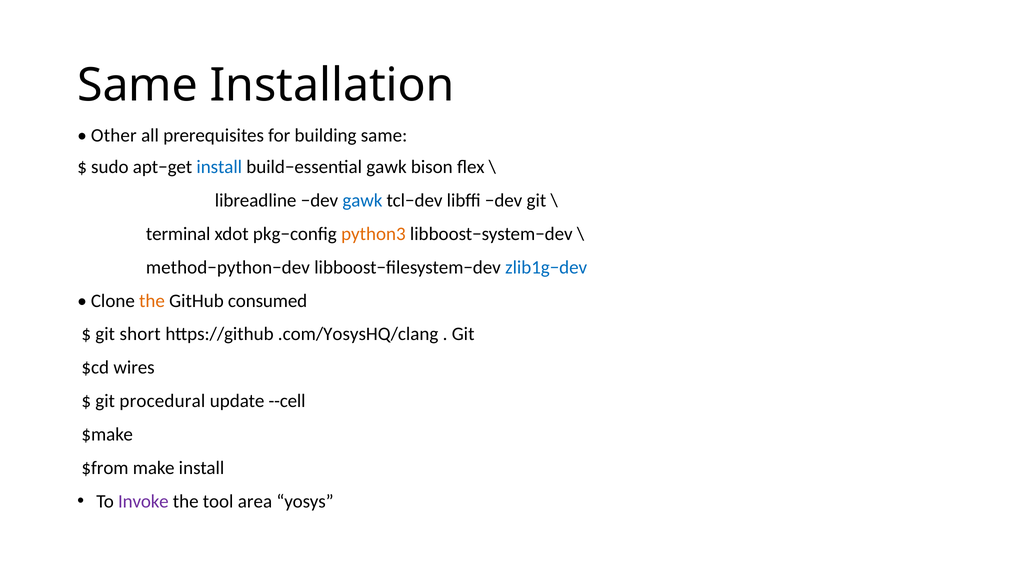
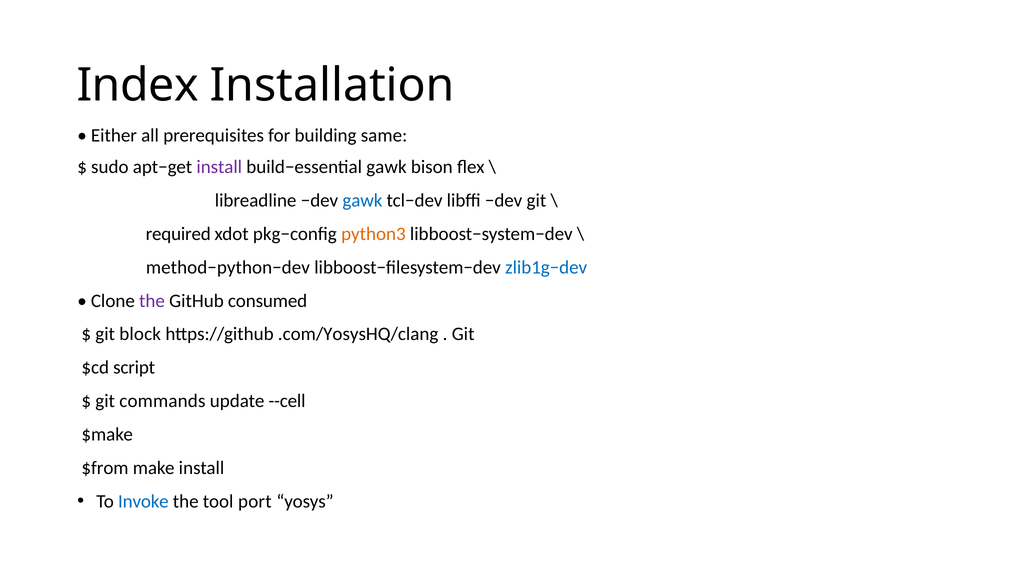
Same at (138, 85): Same -> Index
Other: Other -> Either
install at (219, 167) colour: blue -> purple
terminal: terminal -> required
the at (152, 300) colour: orange -> purple
short: short -> block
wires: wires -> script
procedural: procedural -> commands
Invoke colour: purple -> blue
area: area -> port
